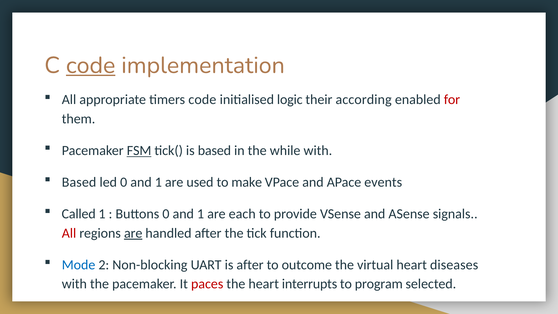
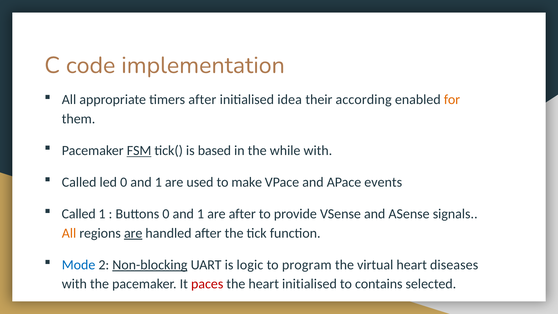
code at (91, 65) underline: present -> none
timers code: code -> after
logic: logic -> idea
for colour: red -> orange
Based at (79, 182): Based -> Called
are each: each -> after
All at (69, 233) colour: red -> orange
Non-blocking underline: none -> present
is after: after -> logic
outcome: outcome -> program
heart interrupts: interrupts -> initialised
program: program -> contains
